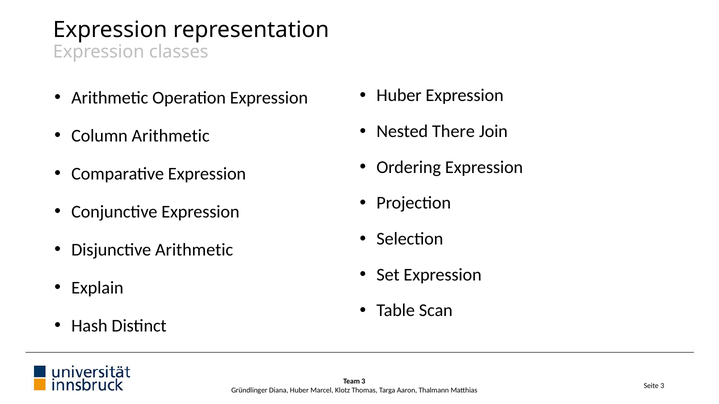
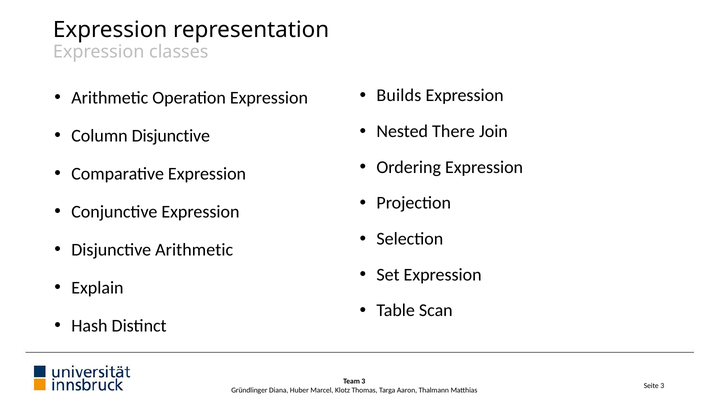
Huber at (399, 96): Huber -> Builds
Column Arithmetic: Arithmetic -> Disjunctive
